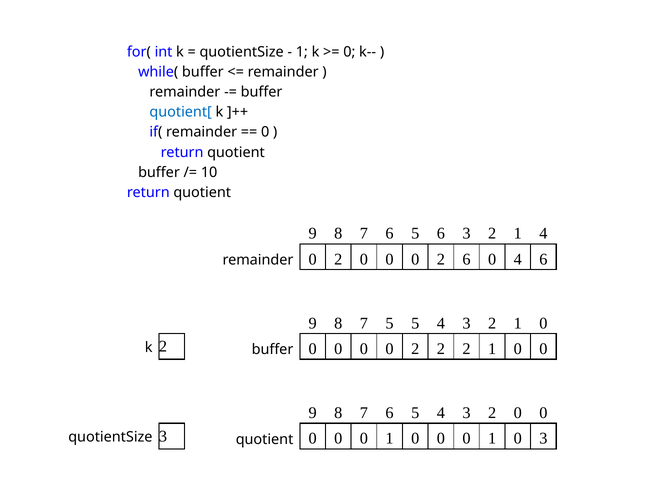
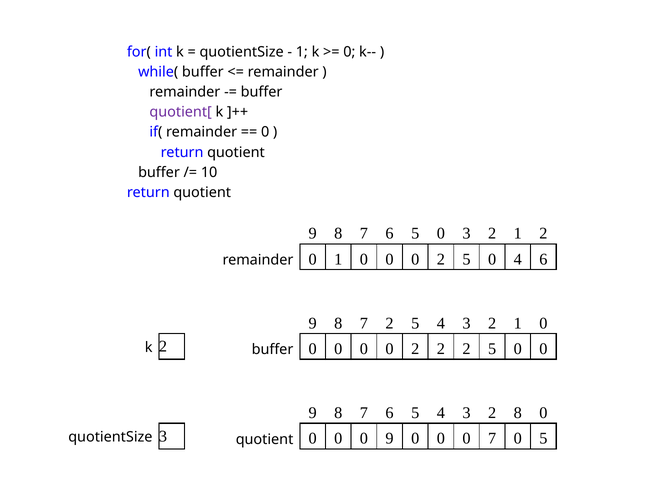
quotient[ colour: blue -> purple
6 5 6: 6 -> 0
1 4: 4 -> 2
remainder 0 2: 2 -> 1
0 2 6: 6 -> 5
7 5: 5 -> 2
2 2 1: 1 -> 5
3 2 0: 0 -> 8
1 at (390, 439): 1 -> 9
1 at (492, 439): 1 -> 7
0 3: 3 -> 5
